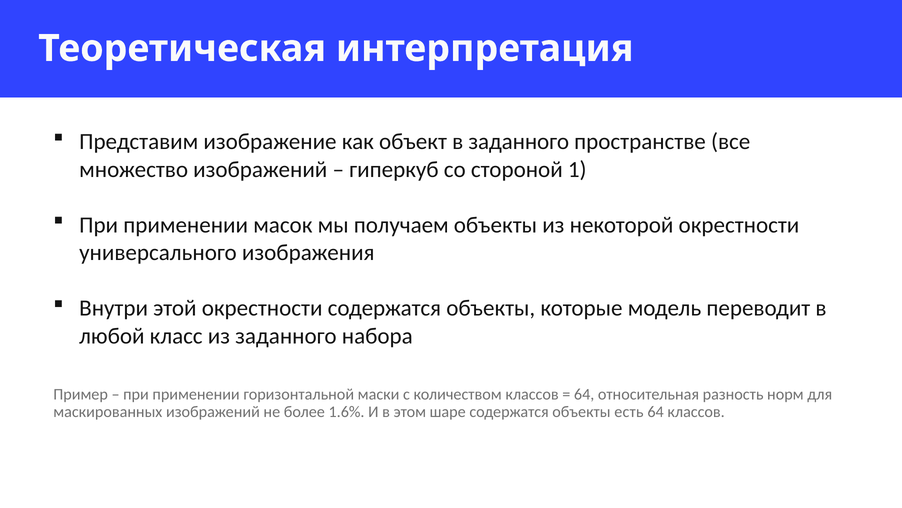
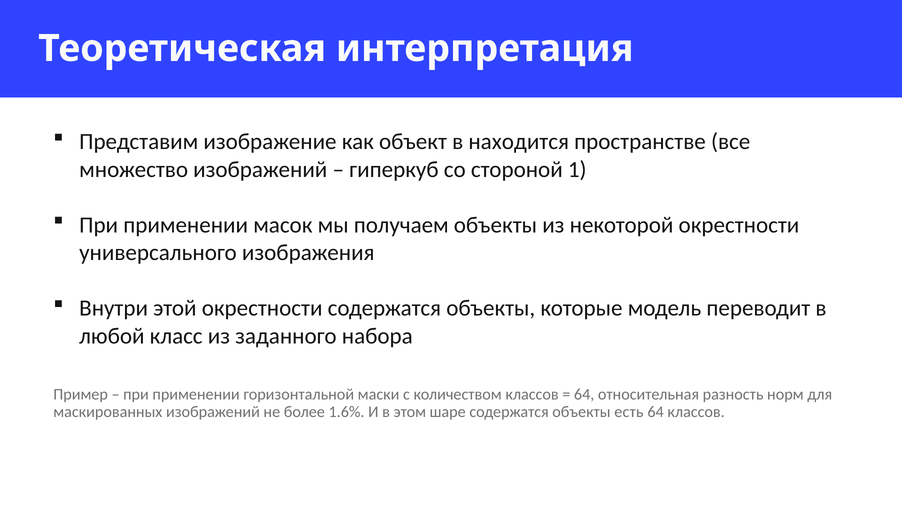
в заданного: заданного -> находится
